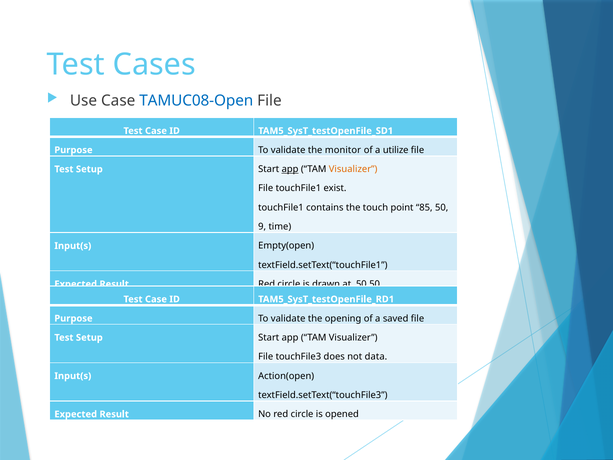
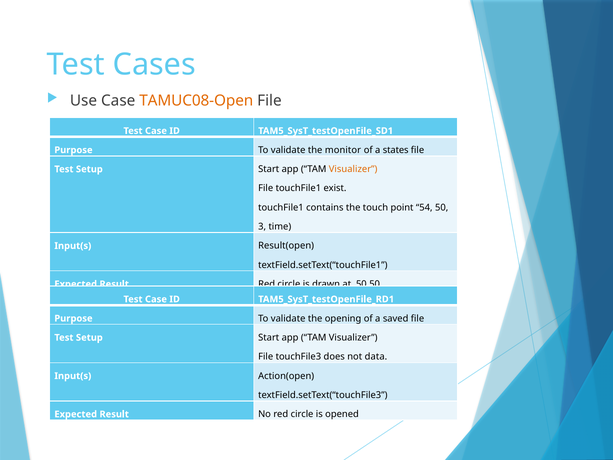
TAMUC08-Open colour: blue -> orange
utilize: utilize -> states
app at (290, 169) underline: present -> none
85: 85 -> 54
9: 9 -> 3
Empty(open: Empty(open -> Result(open
